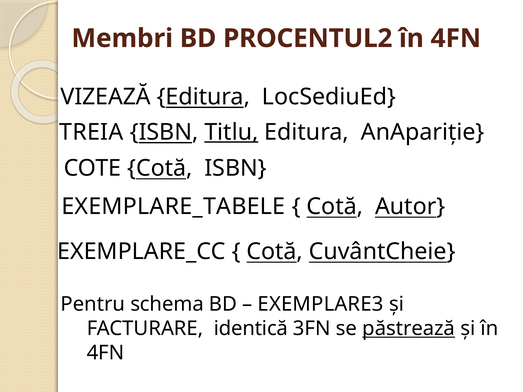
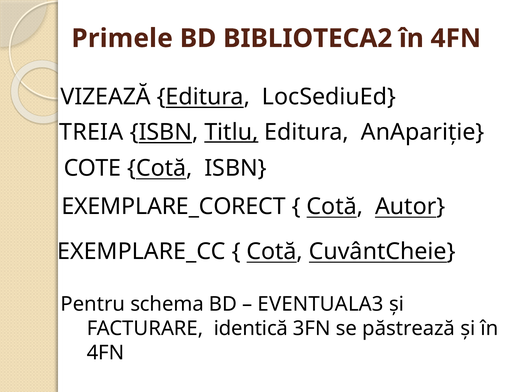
Membri: Membri -> Primele
PROCENTUL2: PROCENTUL2 -> BIBLIOTECA2
EXEMPLARE_TABELE: EXEMPLARE_TABELE -> EXEMPLARE_CORECT
EXEMPLARE3: EXEMPLARE3 -> EVENTUALA3
păstrează underline: present -> none
